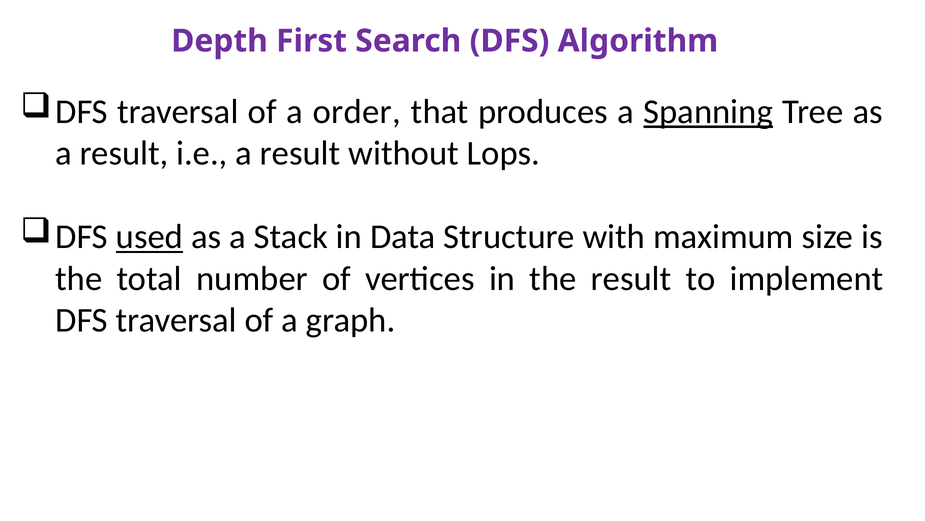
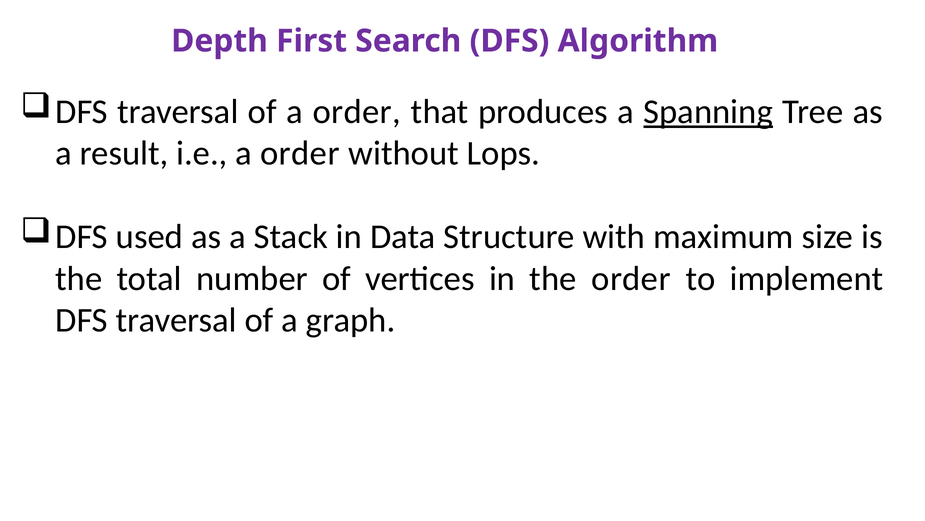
i.e a result: result -> order
used underline: present -> none
the result: result -> order
